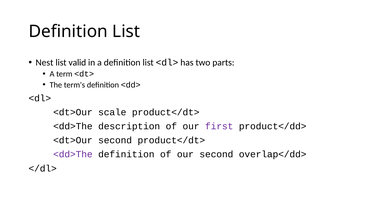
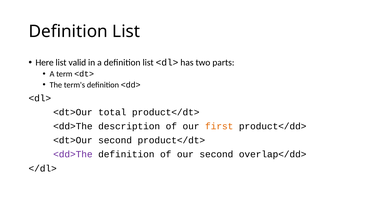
Nest: Nest -> Here
scale: scale -> total
first colour: purple -> orange
